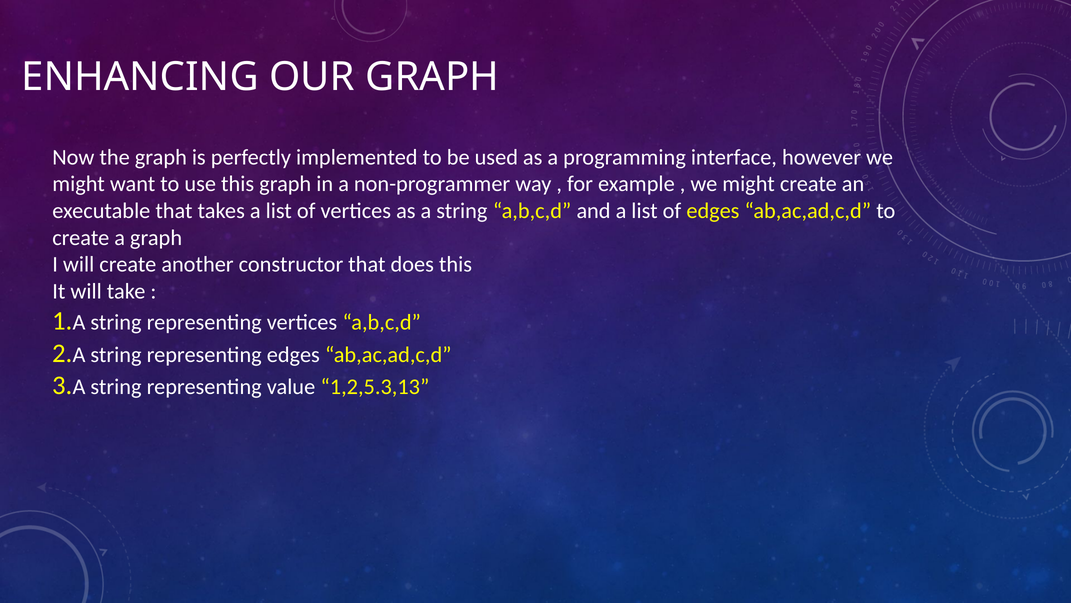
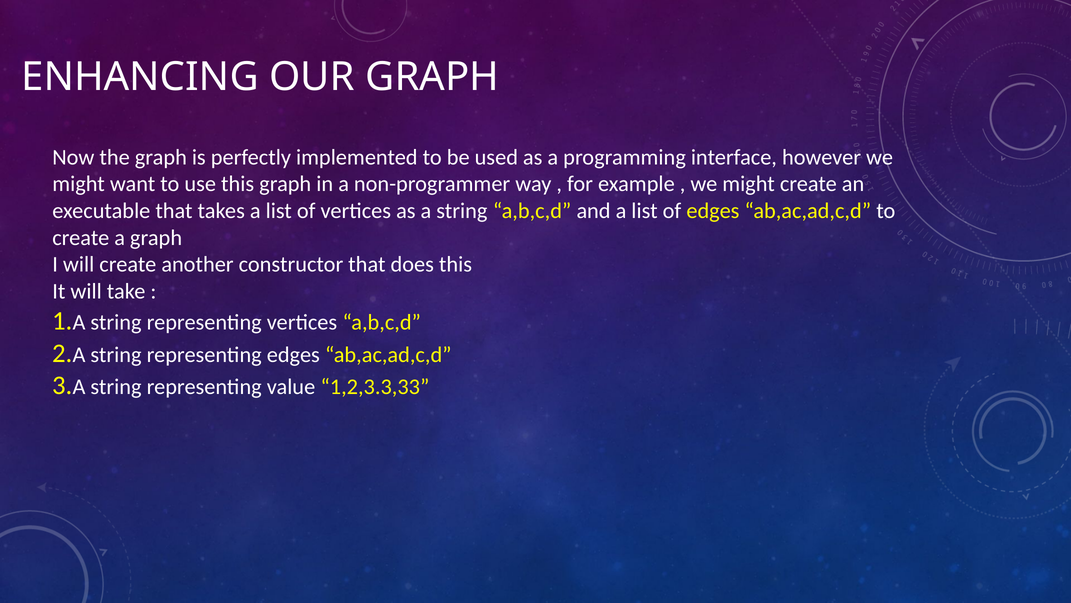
1,2,5.3,13: 1,2,5.3,13 -> 1,2,3.3,33
